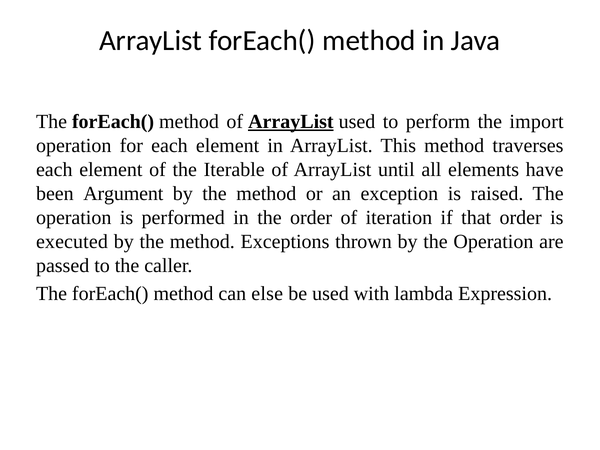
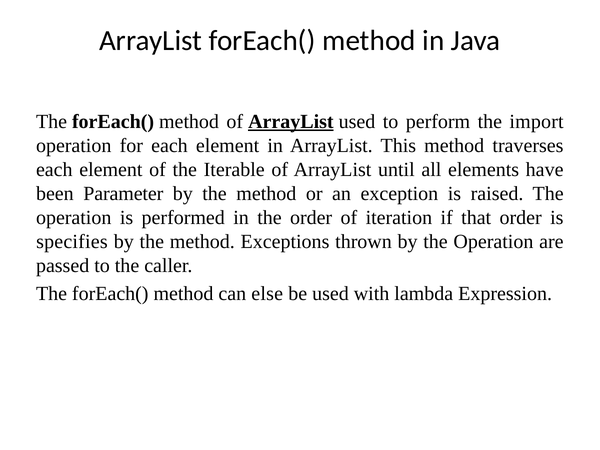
Argument: Argument -> Parameter
executed: executed -> specifies
